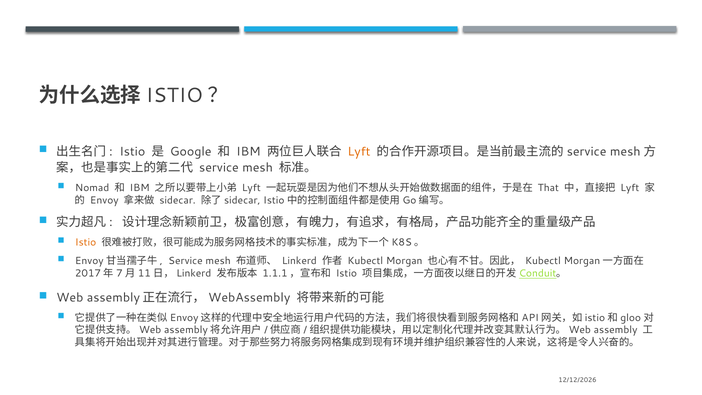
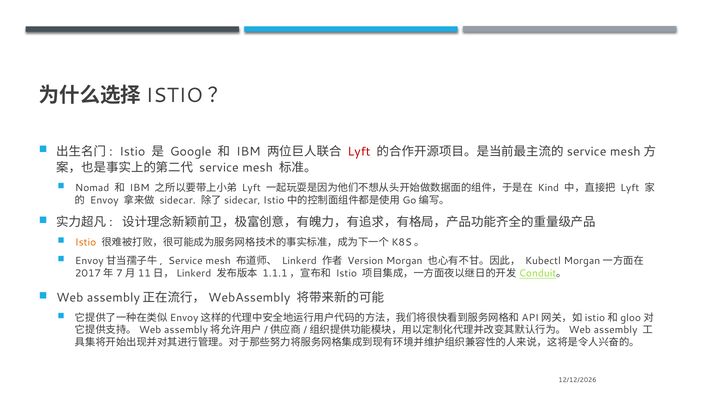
Lyft at (359, 151) colour: orange -> red
That: That -> Kind
Kubectl at (365, 261): Kubectl -> Version
